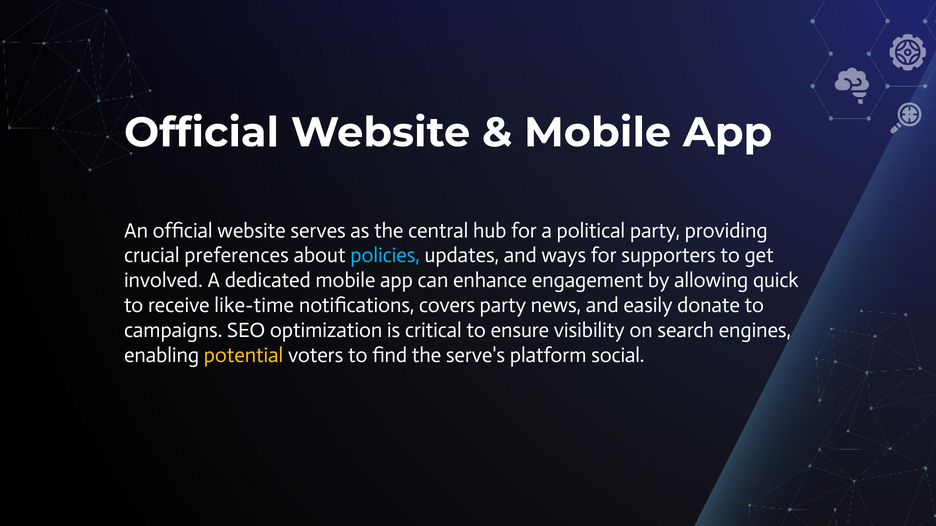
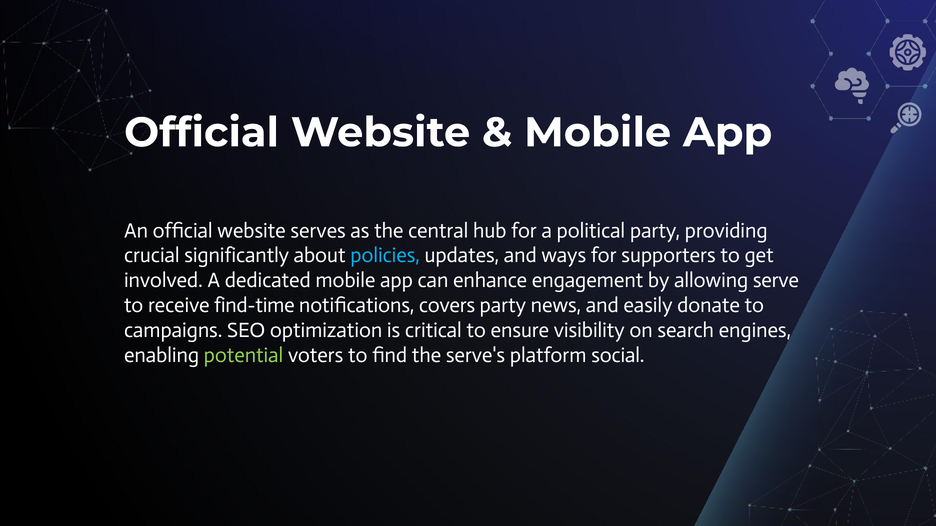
preferences: preferences -> significantly
quick: quick -> serve
like-time: like-time -> find-time
potential colour: yellow -> light green
